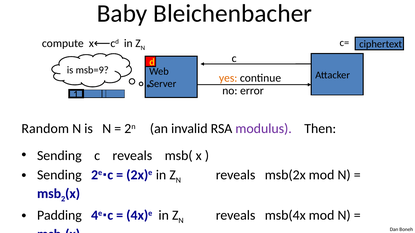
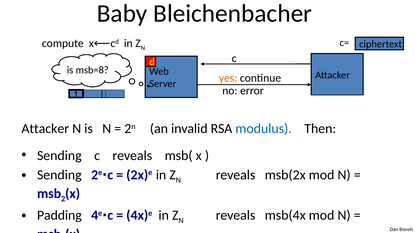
msb=9: msb=9 -> msb=8
Random at (45, 129): Random -> Attacker
modulus colour: purple -> blue
